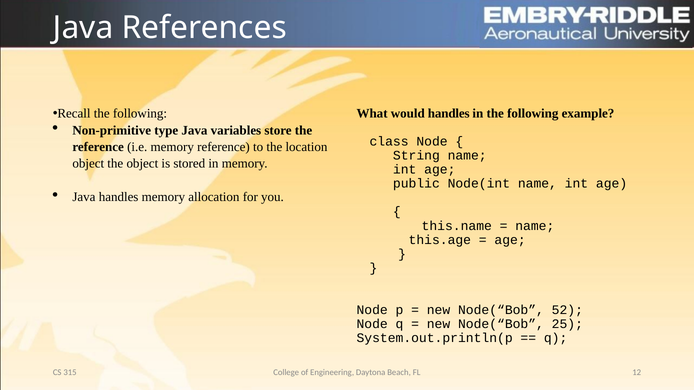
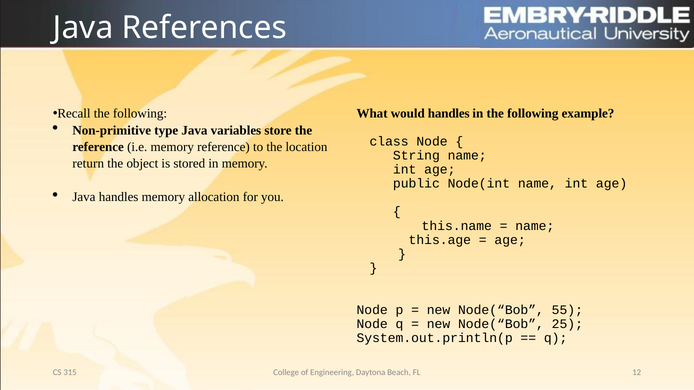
object at (88, 164): object -> return
52: 52 -> 55
